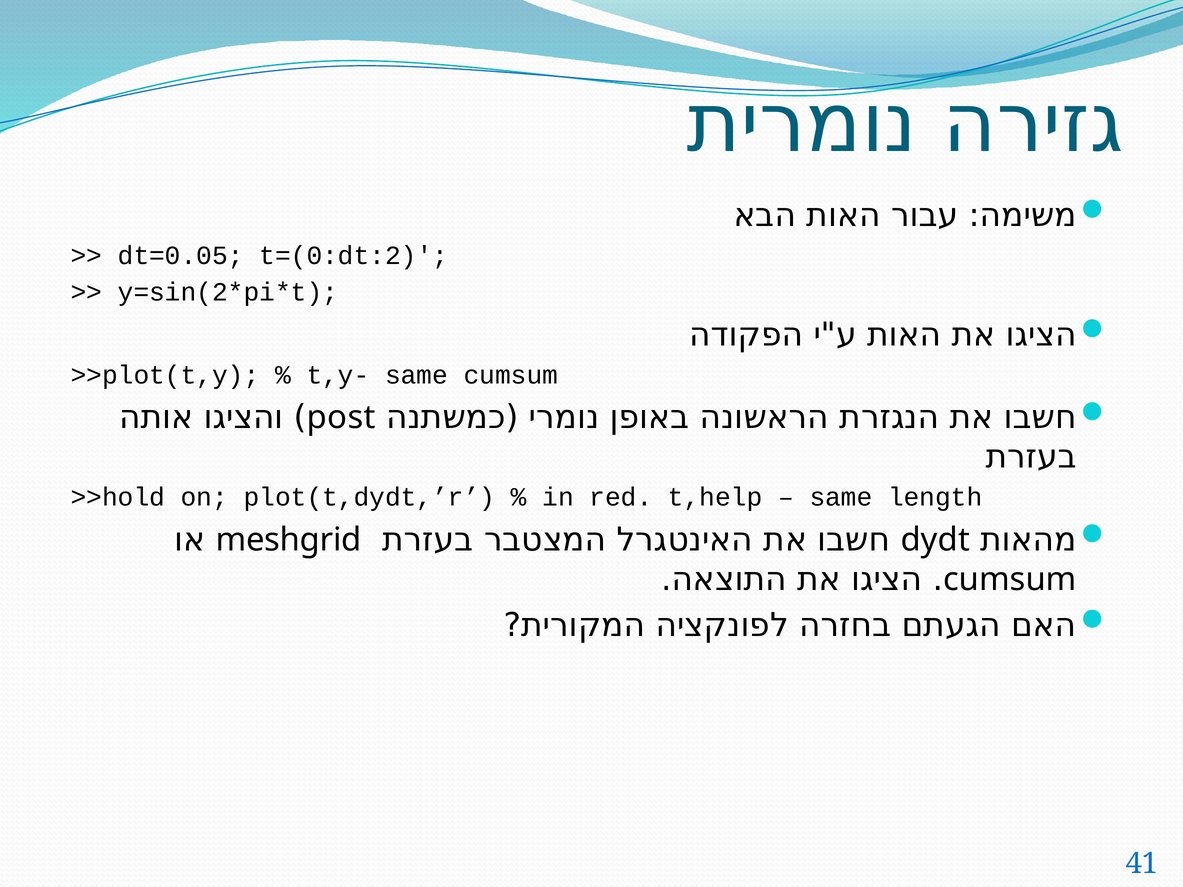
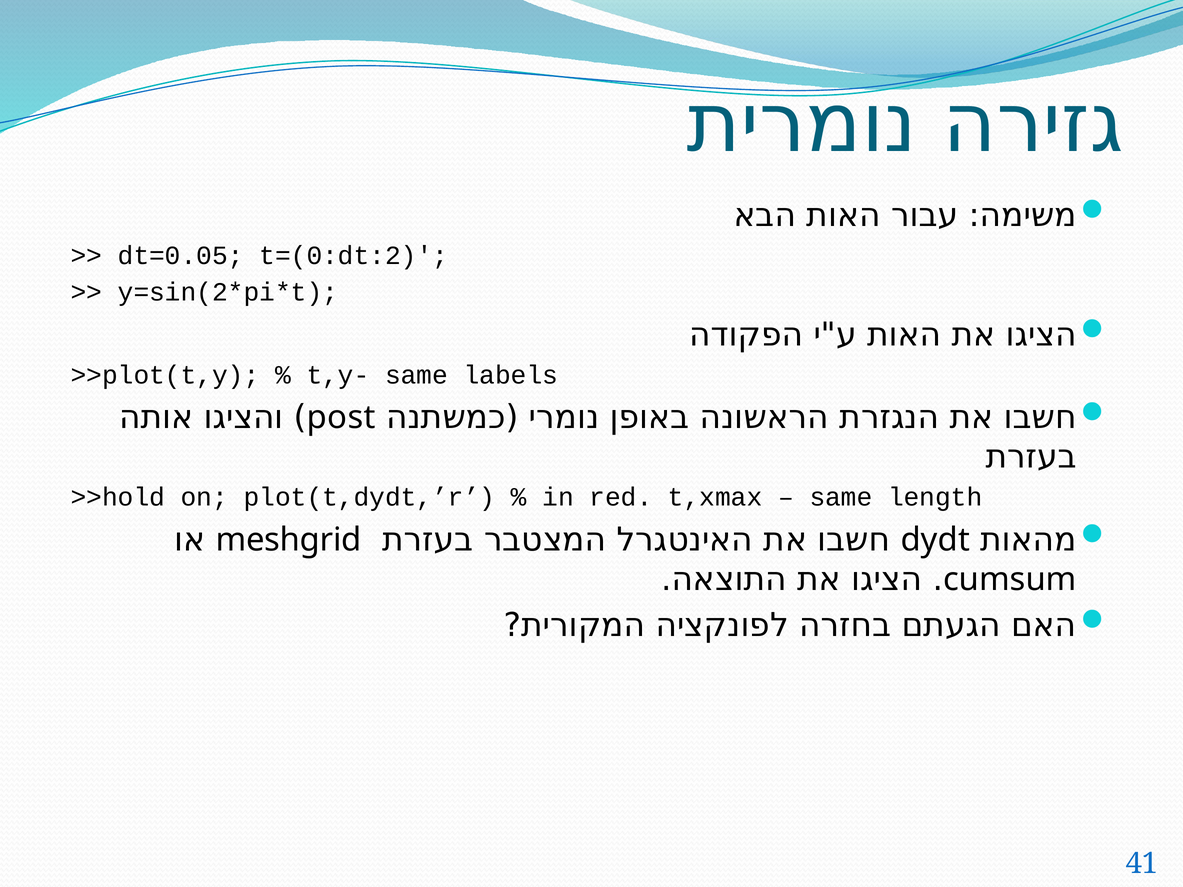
same cumsum: cumsum -> labels
t,help: t,help -> t,xmax
